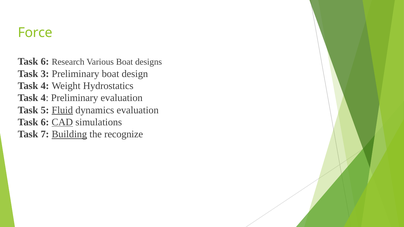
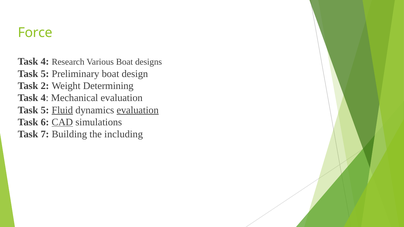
6 at (45, 62): 6 -> 4
3 at (45, 74): 3 -> 5
4 at (45, 86): 4 -> 2
Hydrostatics: Hydrostatics -> Determining
4 Preliminary: Preliminary -> Mechanical
evaluation at (138, 110) underline: none -> present
Building underline: present -> none
recognize: recognize -> including
